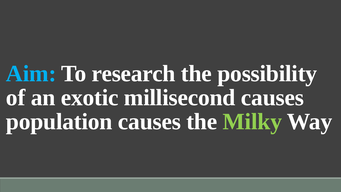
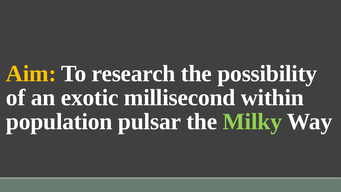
Aim colour: light blue -> yellow
millisecond causes: causes -> within
population causes: causes -> pulsar
